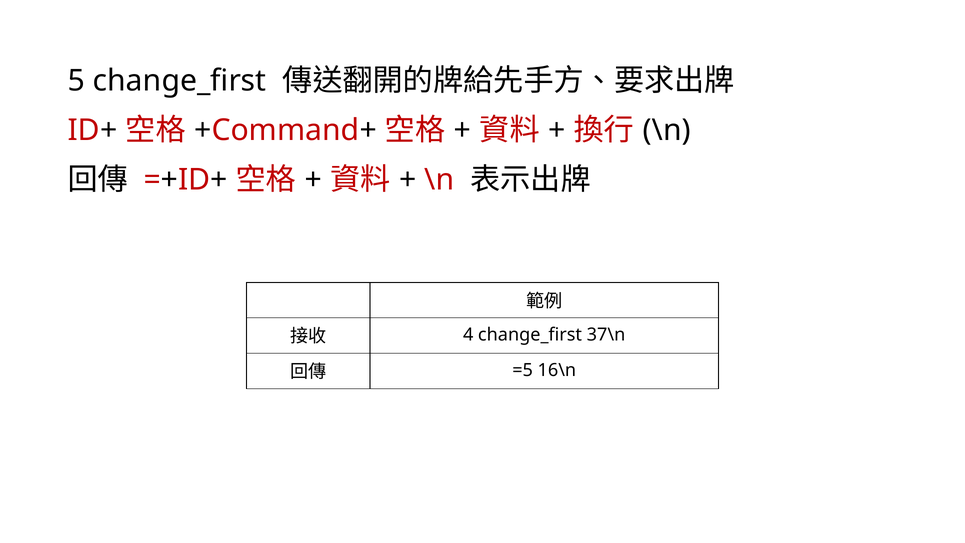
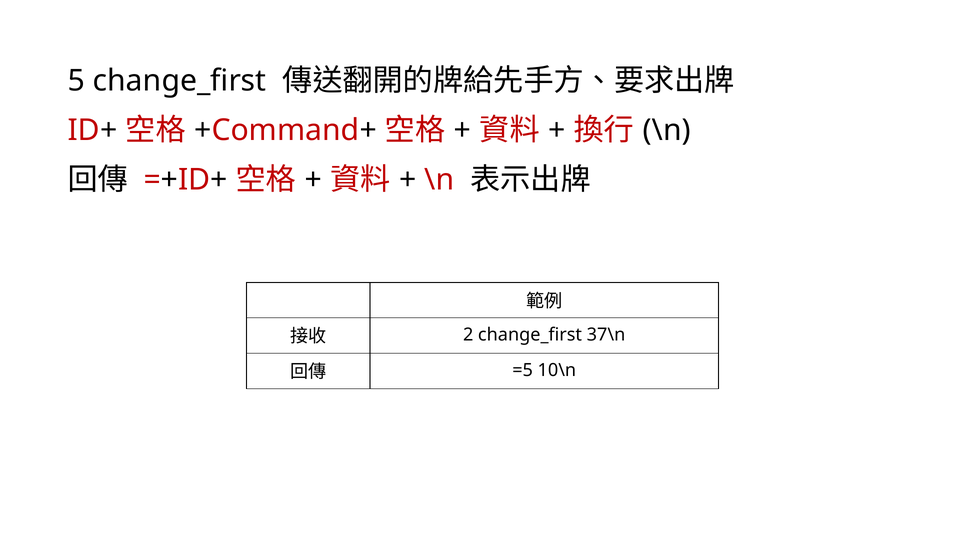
4: 4 -> 2
16\n: 16\n -> 10\n
